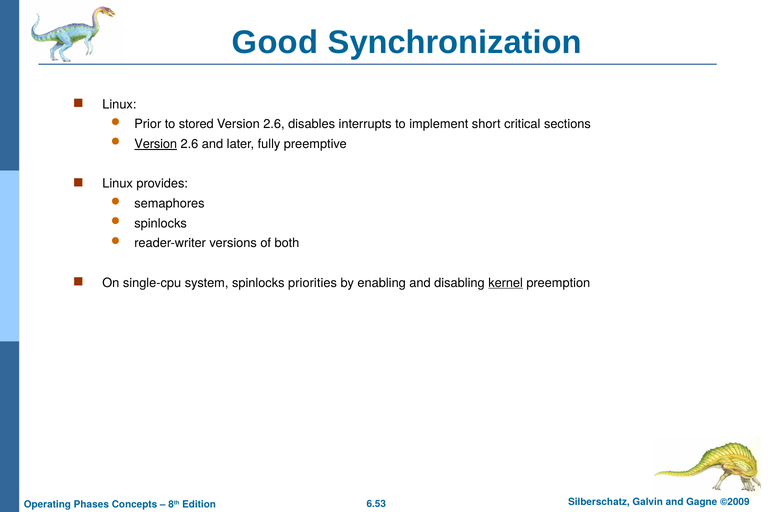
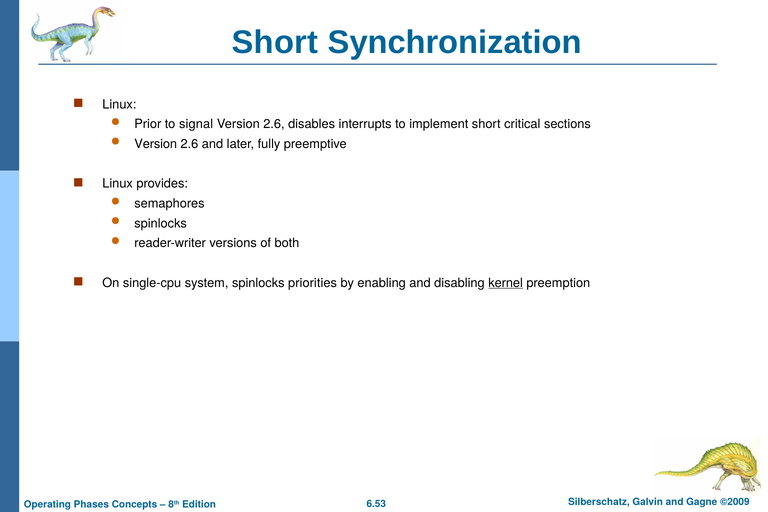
Good at (275, 43): Good -> Short
stored: stored -> signal
Version at (156, 144) underline: present -> none
